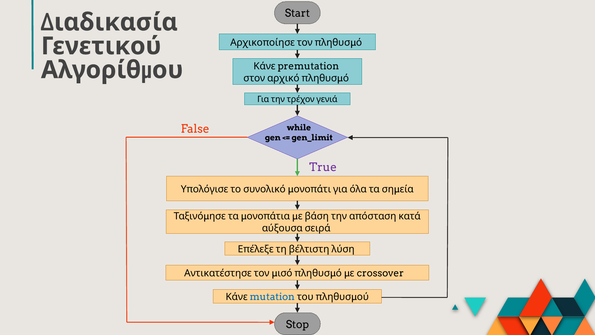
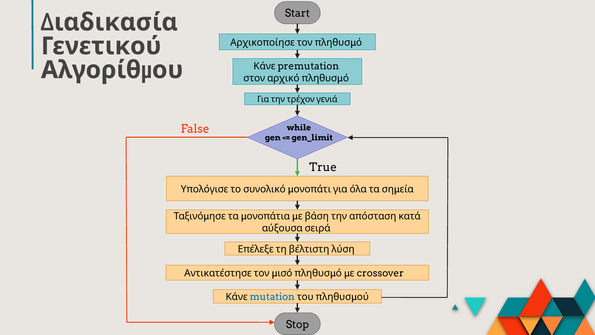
True colour: purple -> black
